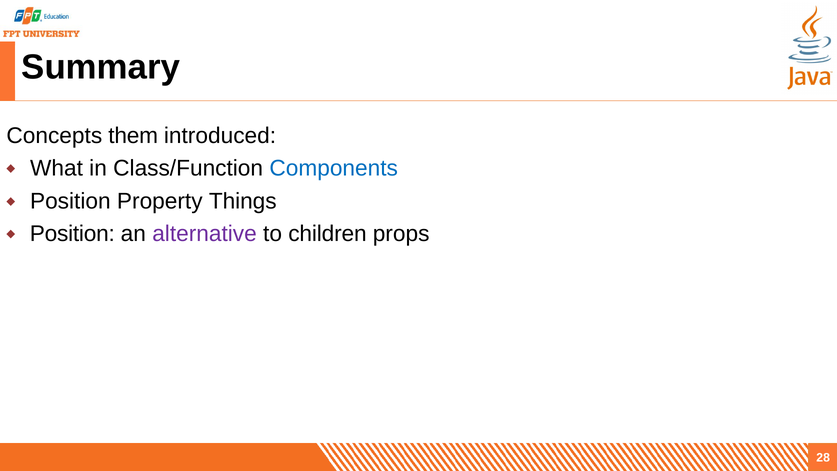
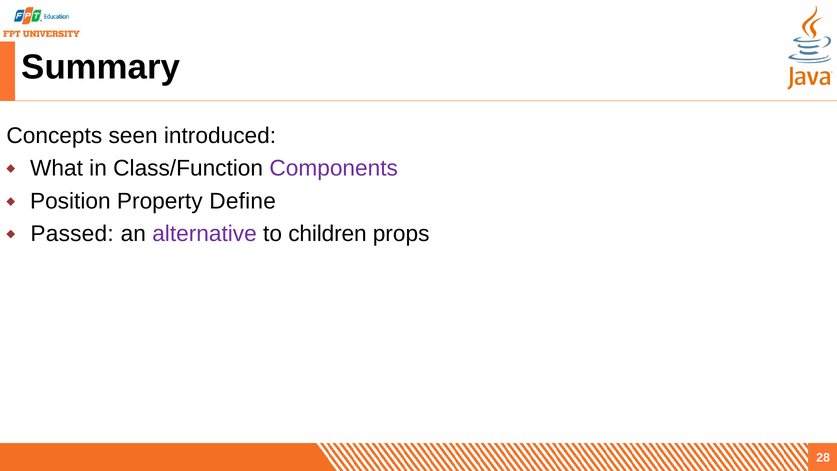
them: them -> seen
Components colour: blue -> purple
Things: Things -> Define
Position at (72, 234): Position -> Passed
